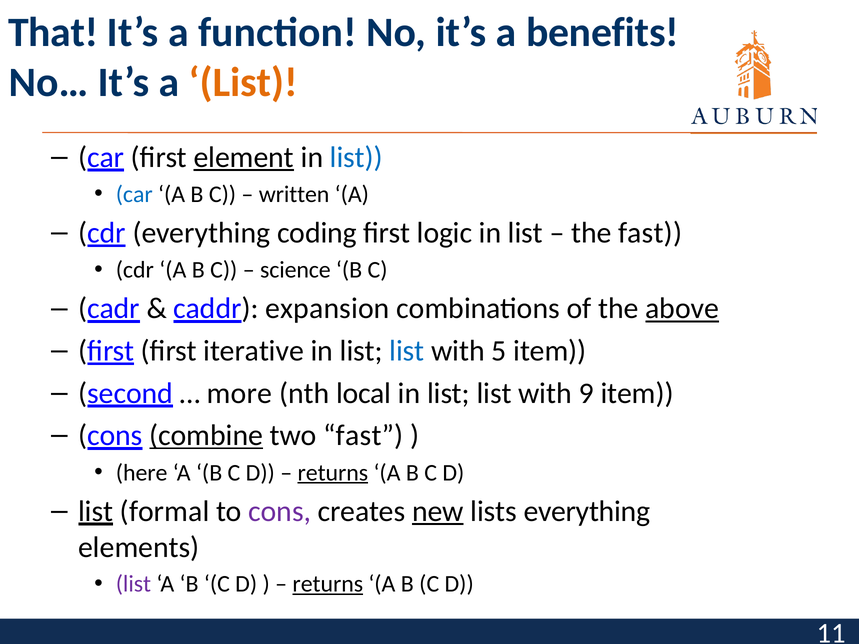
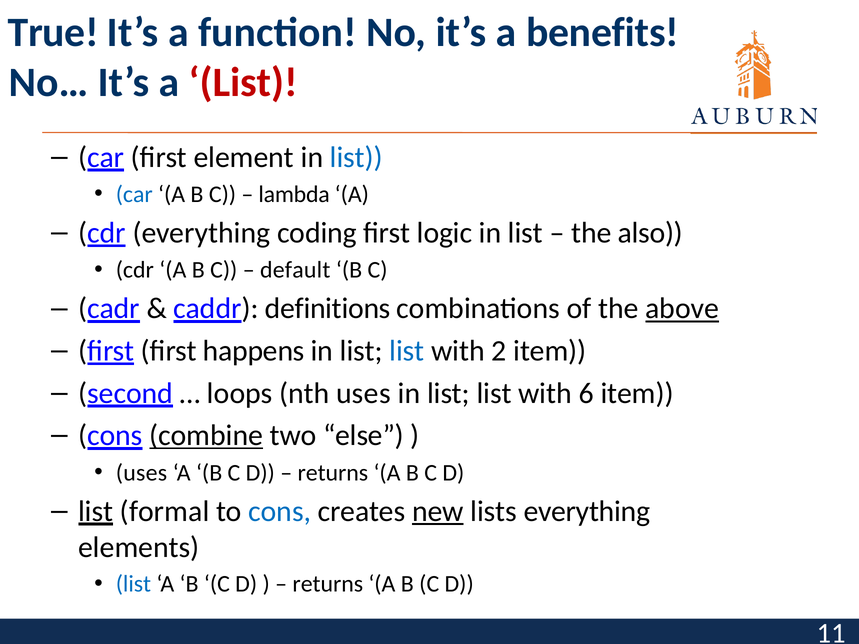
That: That -> True
List at (243, 82) colour: orange -> red
element underline: present -> none
written: written -> lambda
the fast: fast -> also
science: science -> default
expansion: expansion -> definitions
iterative: iterative -> happens
5: 5 -> 2
more: more -> loops
nth local: local -> uses
9: 9 -> 6
two fast: fast -> else
here at (142, 473): here -> uses
returns at (333, 473) underline: present -> none
cons at (280, 511) colour: purple -> blue
list at (133, 584) colour: purple -> blue
returns at (328, 584) underline: present -> none
